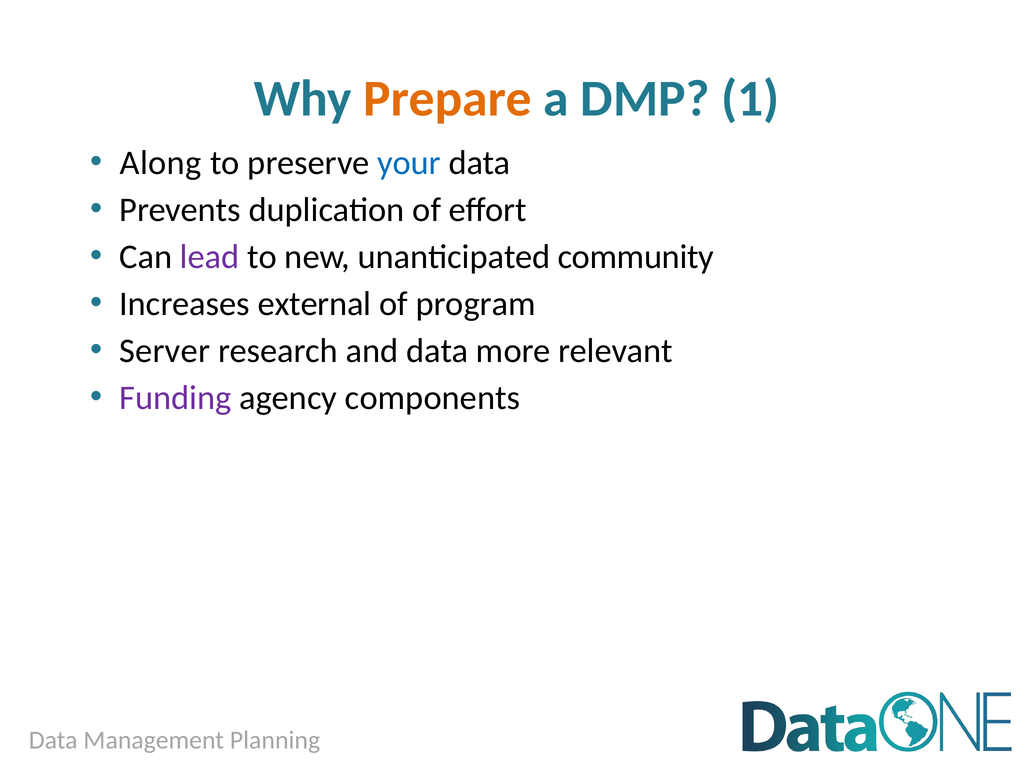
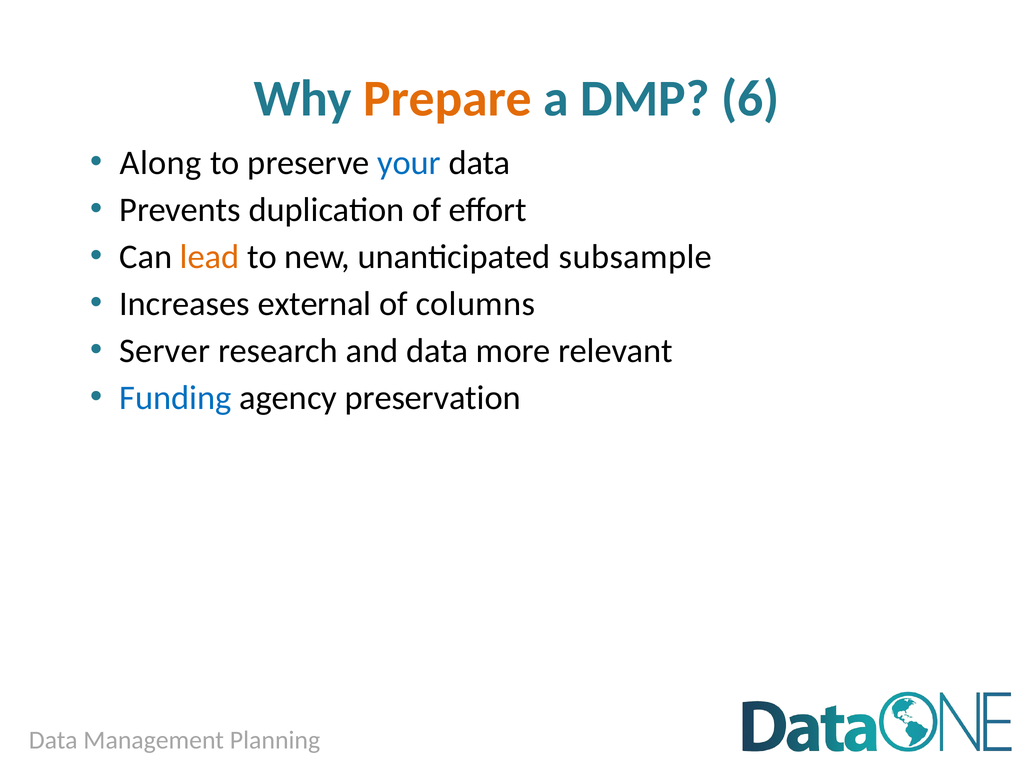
1: 1 -> 6
lead colour: purple -> orange
community: community -> subsample
program: program -> columns
Funding colour: purple -> blue
components: components -> preservation
